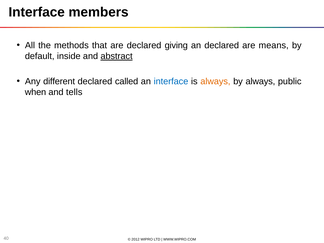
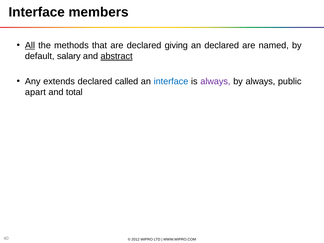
All underline: none -> present
means: means -> named
inside: inside -> salary
different: different -> extends
always at (215, 81) colour: orange -> purple
when: when -> apart
tells: tells -> total
